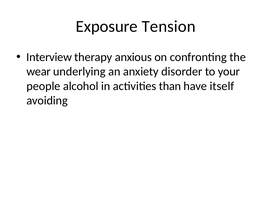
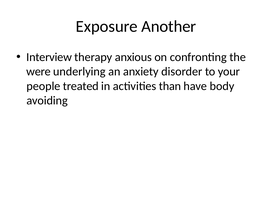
Tension: Tension -> Another
wear: wear -> were
alcohol: alcohol -> treated
itself: itself -> body
